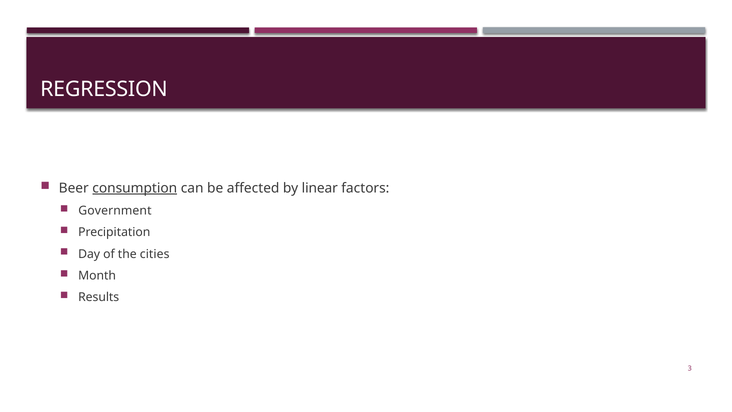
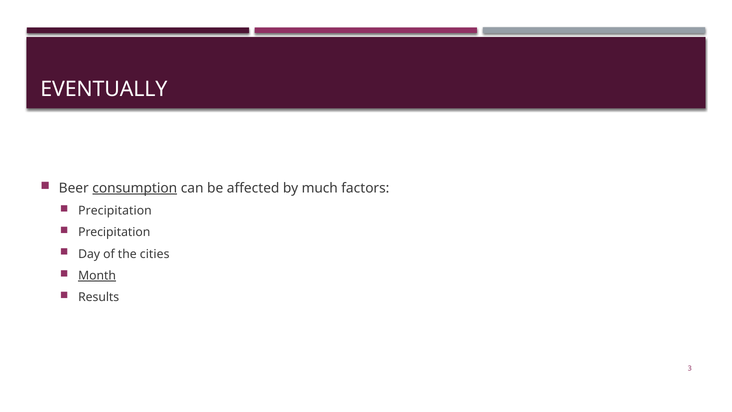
REGRESSION: REGRESSION -> EVENTUALLY
linear: linear -> much
Government at (115, 211): Government -> Precipitation
Month underline: none -> present
